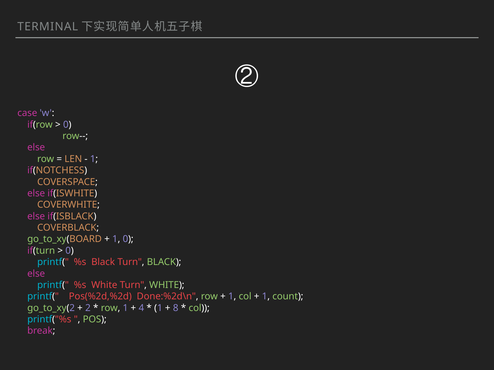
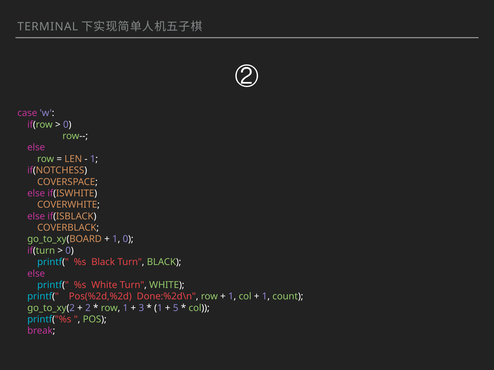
4: 4 -> 3
8: 8 -> 5
